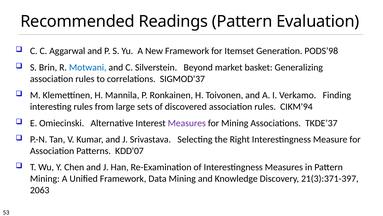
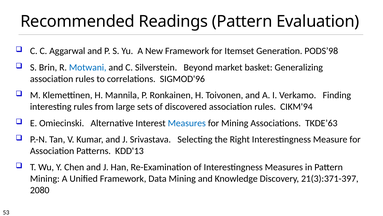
SIGMOD'37: SIGMOD'37 -> SIGMOD'96
Measures at (187, 123) colour: purple -> blue
TKDE’37: TKDE’37 -> TKDE’63
KDD'07: KDD'07 -> KDD'13
2063: 2063 -> 2080
